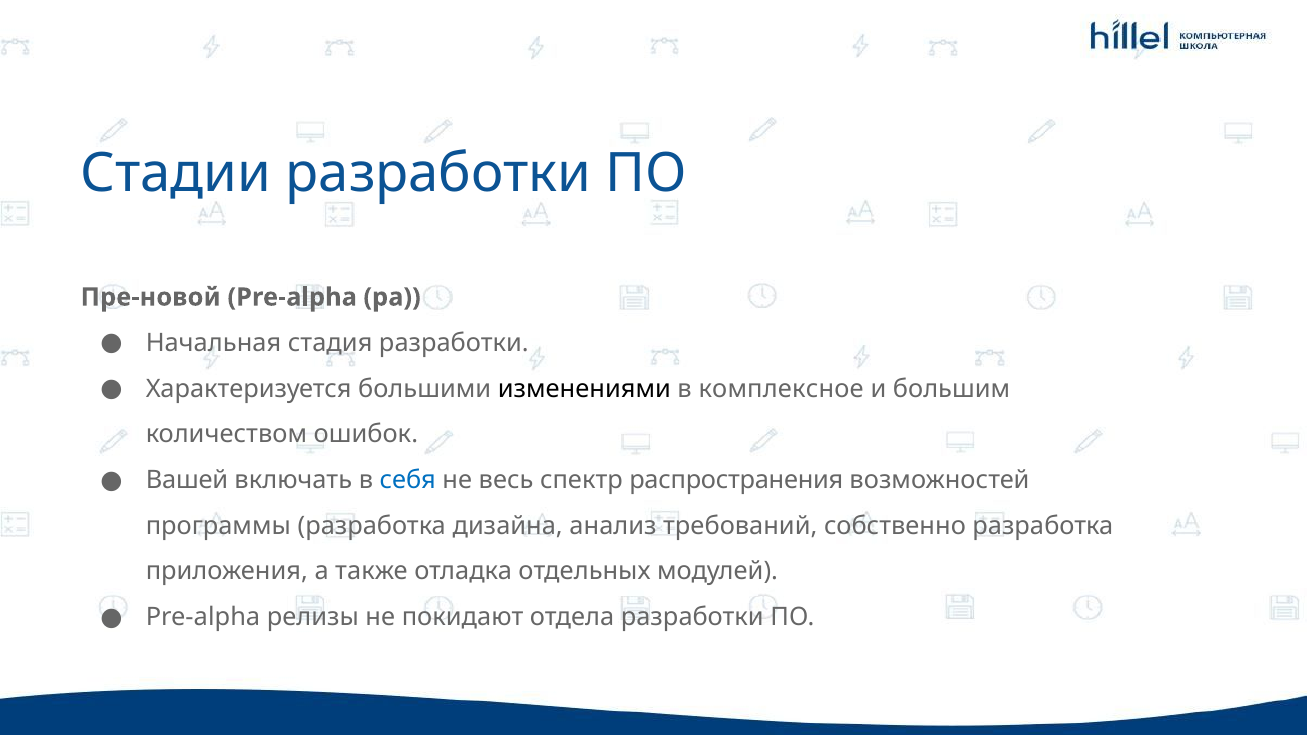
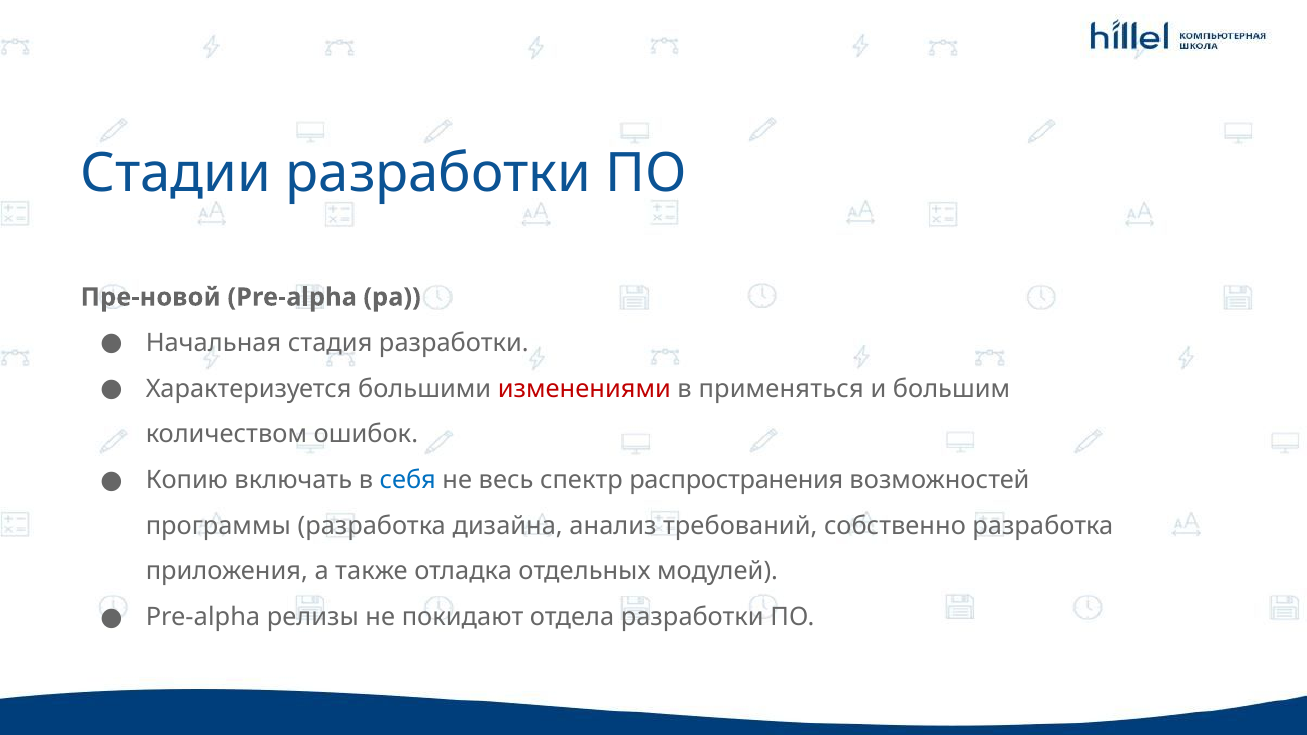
изменениями colour: black -> red
комплексное: комплексное -> применяться
Вашей: Вашей -> Копию
